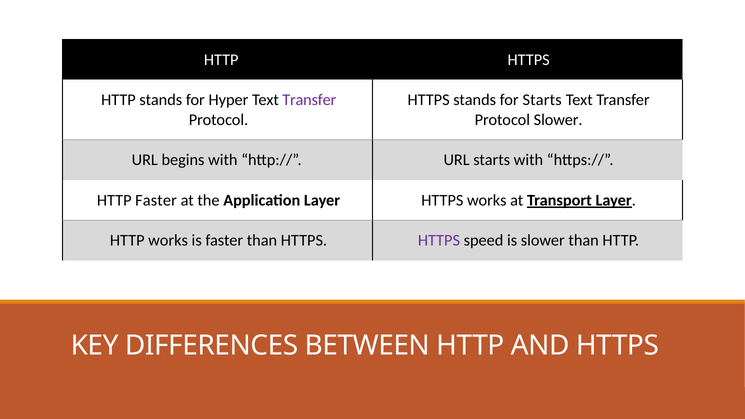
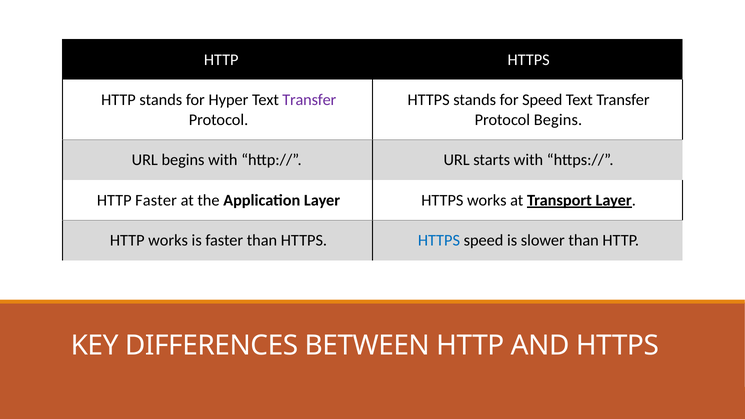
for Starts: Starts -> Speed
Protocol Slower: Slower -> Begins
HTTPS at (439, 240) colour: purple -> blue
